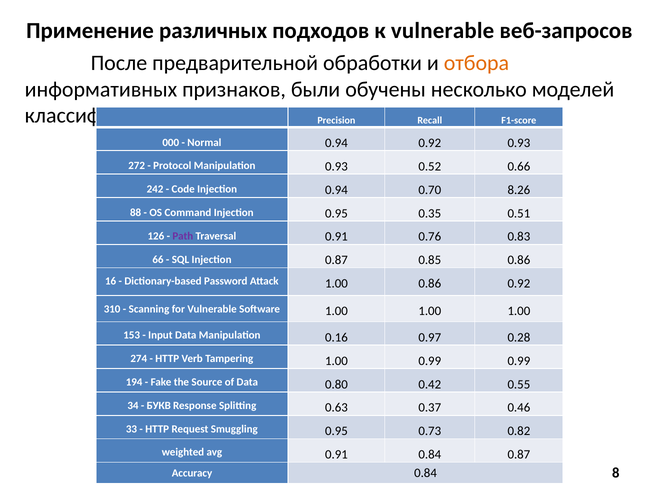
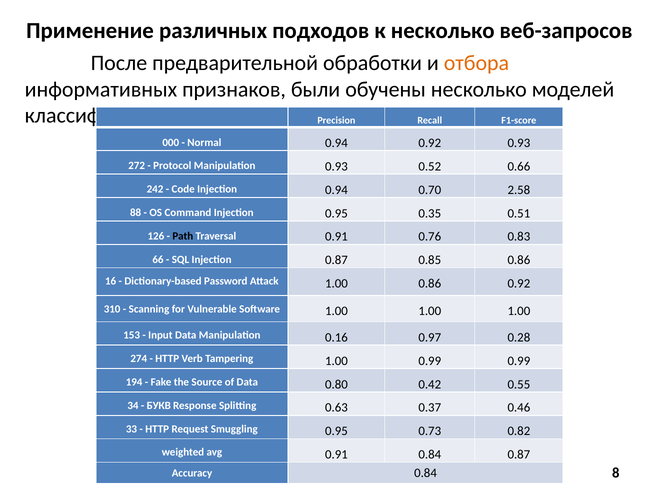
к vulnerable: vulnerable -> несколько
8.26: 8.26 -> 2.58
Path colour: purple -> black
